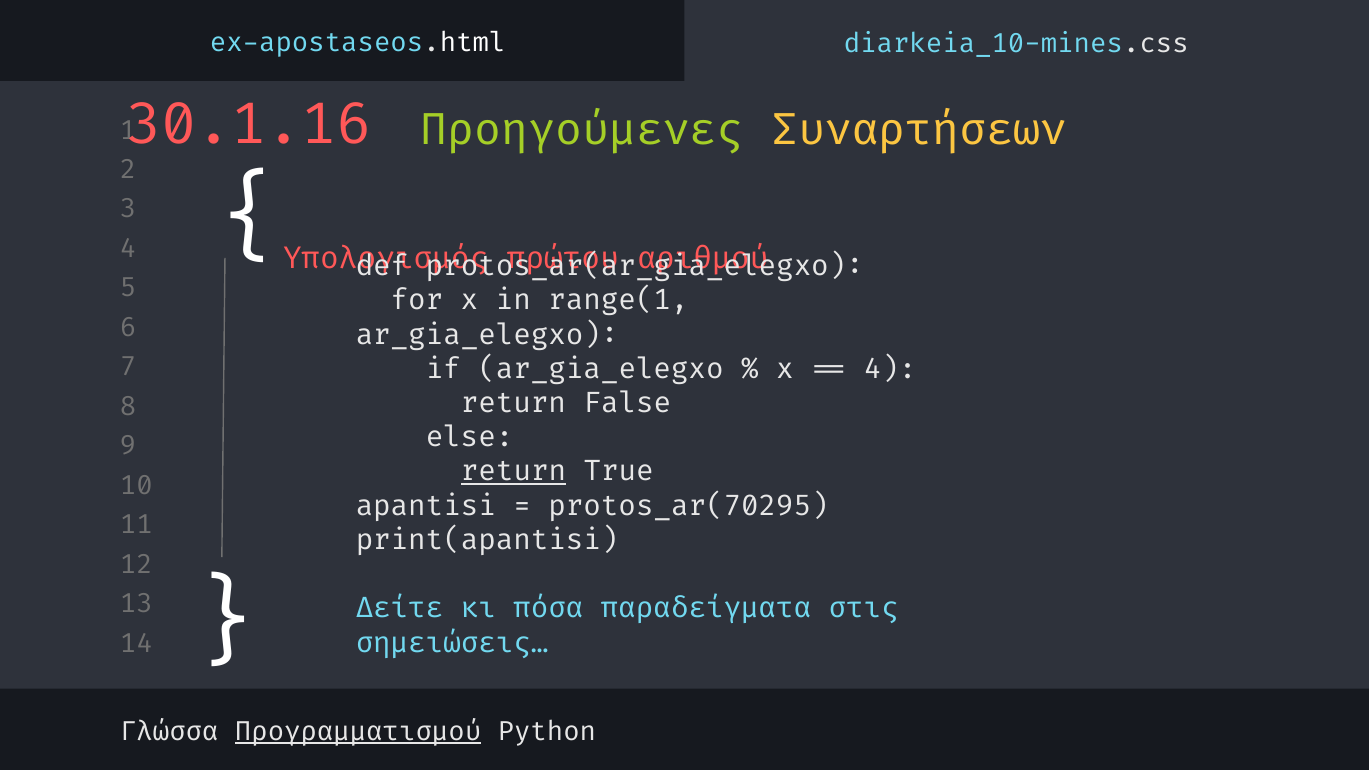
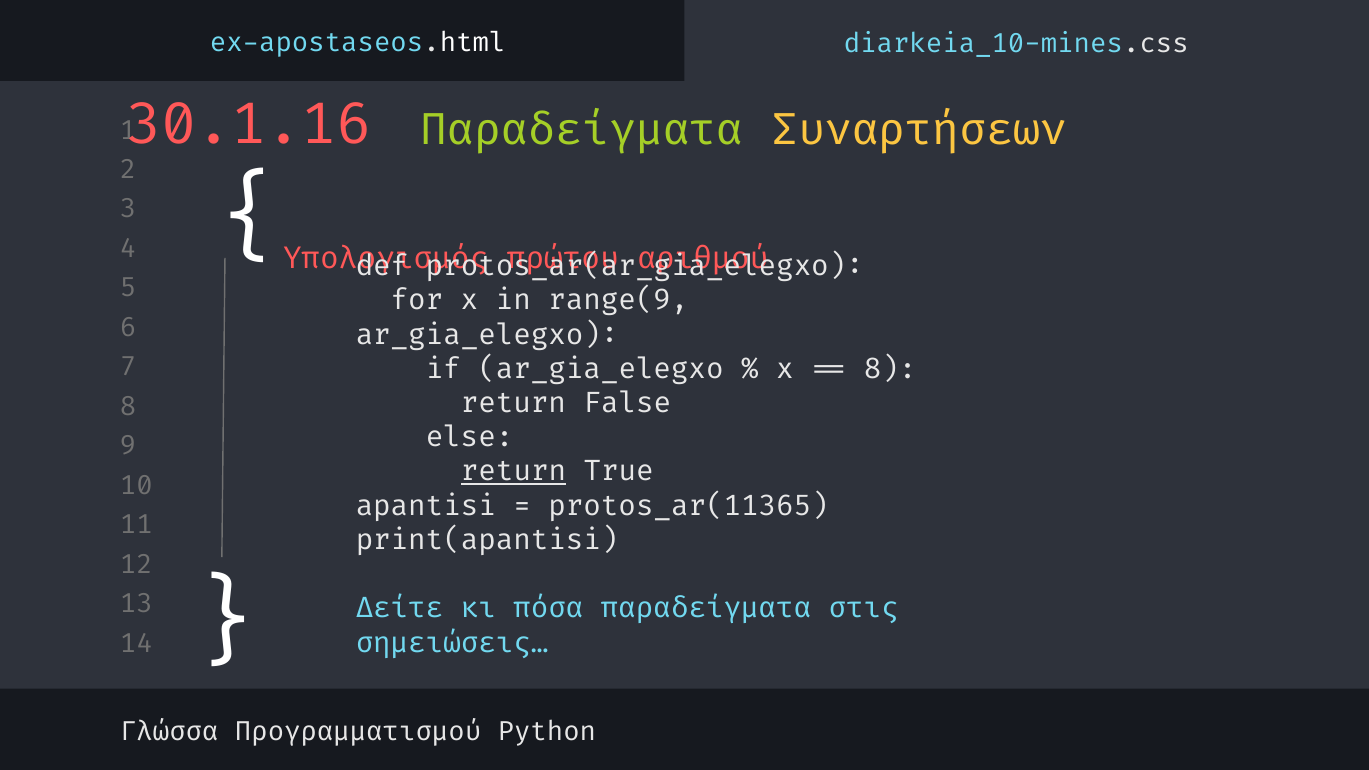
Προηγούμενες at (582, 130): Προηγούμενες -> Παραδείγματα
range(1: range(1 -> range(9
4 at (890, 369): 4 -> 8
protos_ar(70295: protos_ar(70295 -> protos_ar(11365
Προγραμματισμού underline: present -> none
